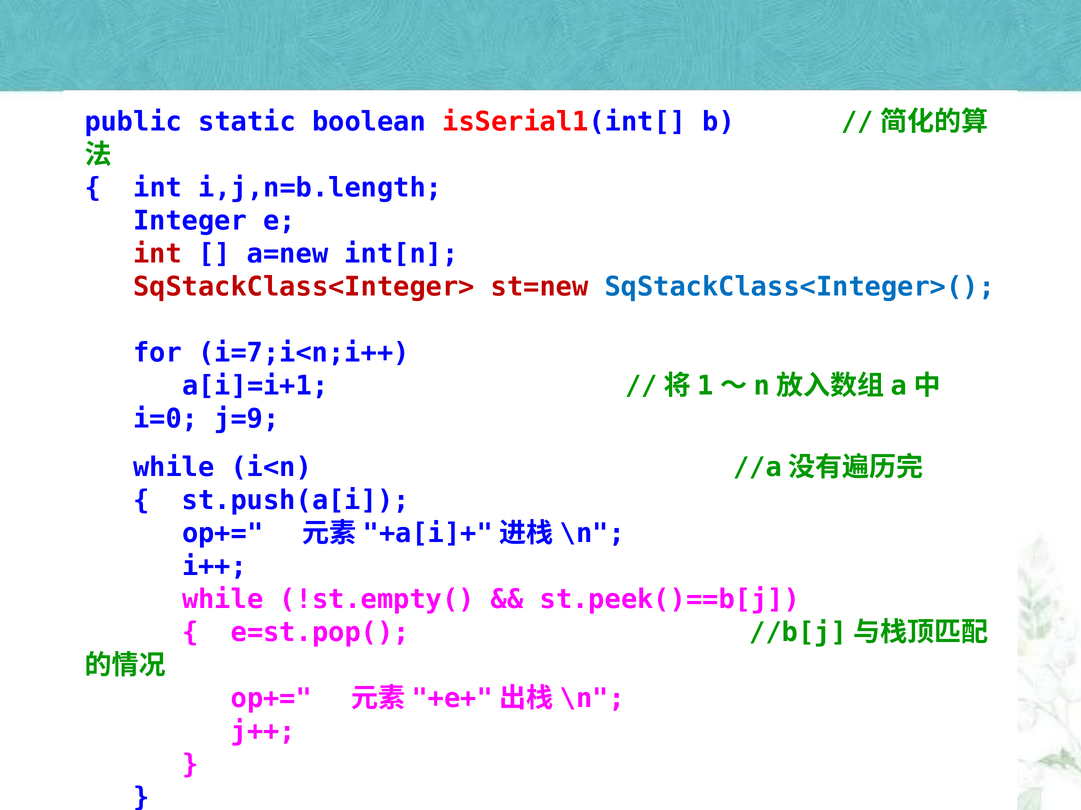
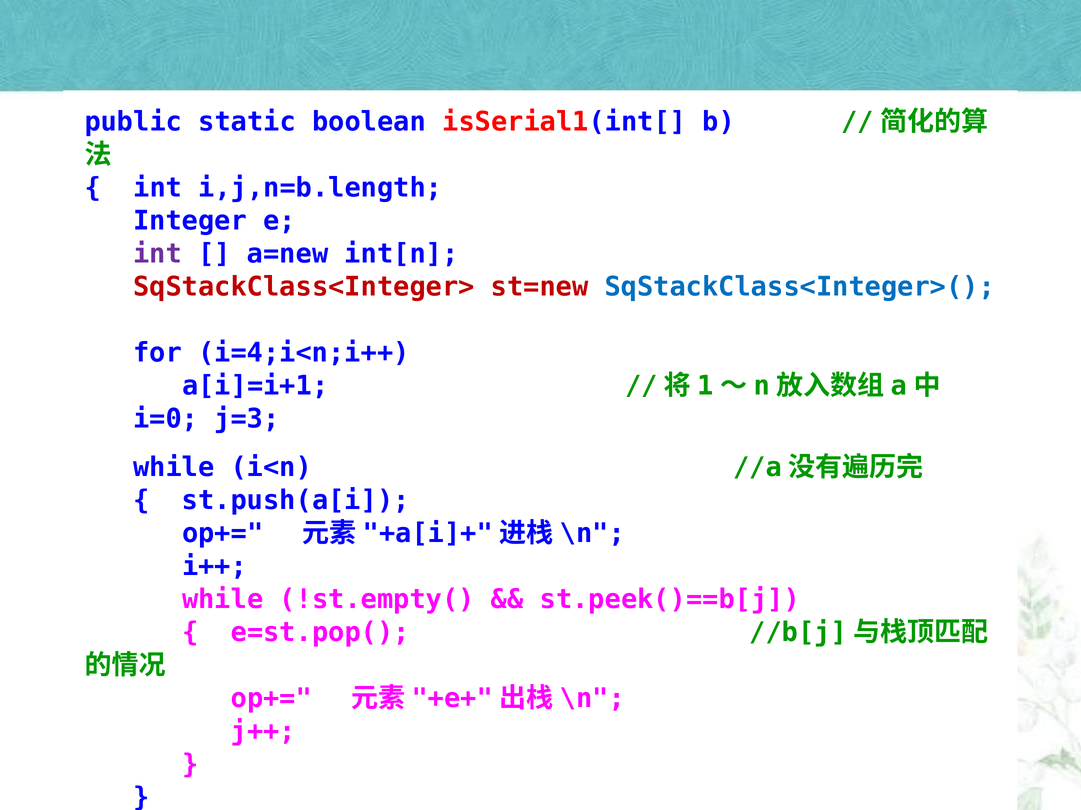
int at (158, 254) colour: red -> purple
i=7;i<n;i++: i=7;i<n;i++ -> i=4;i<n;i++
j=9: j=9 -> j=3
